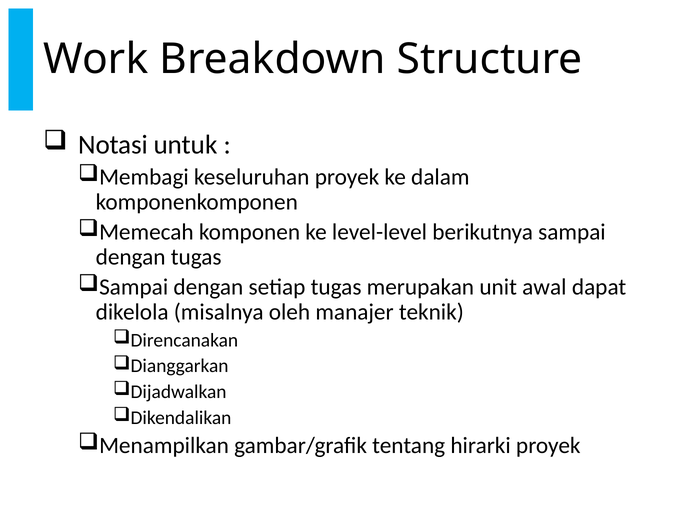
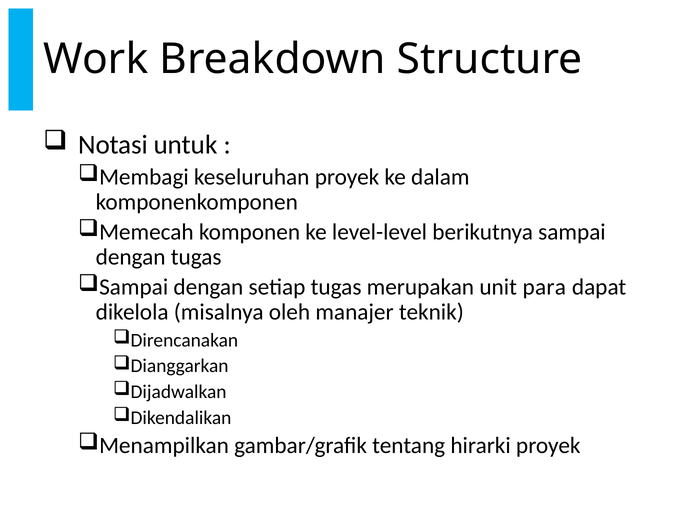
awal: awal -> para
